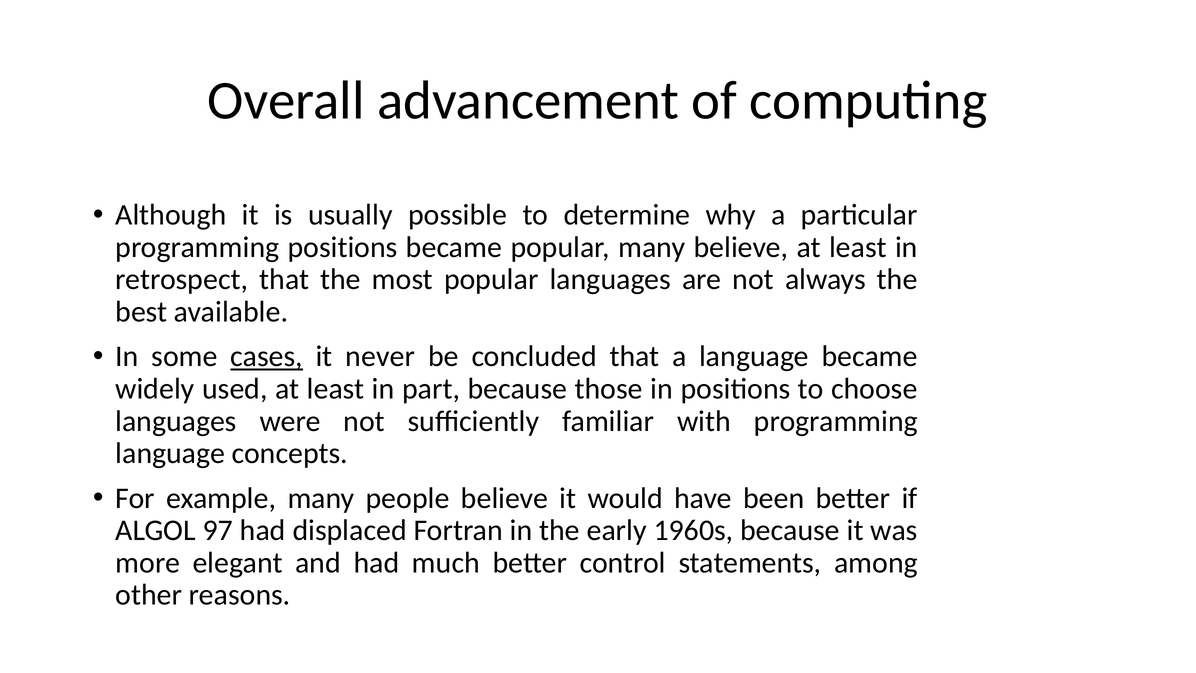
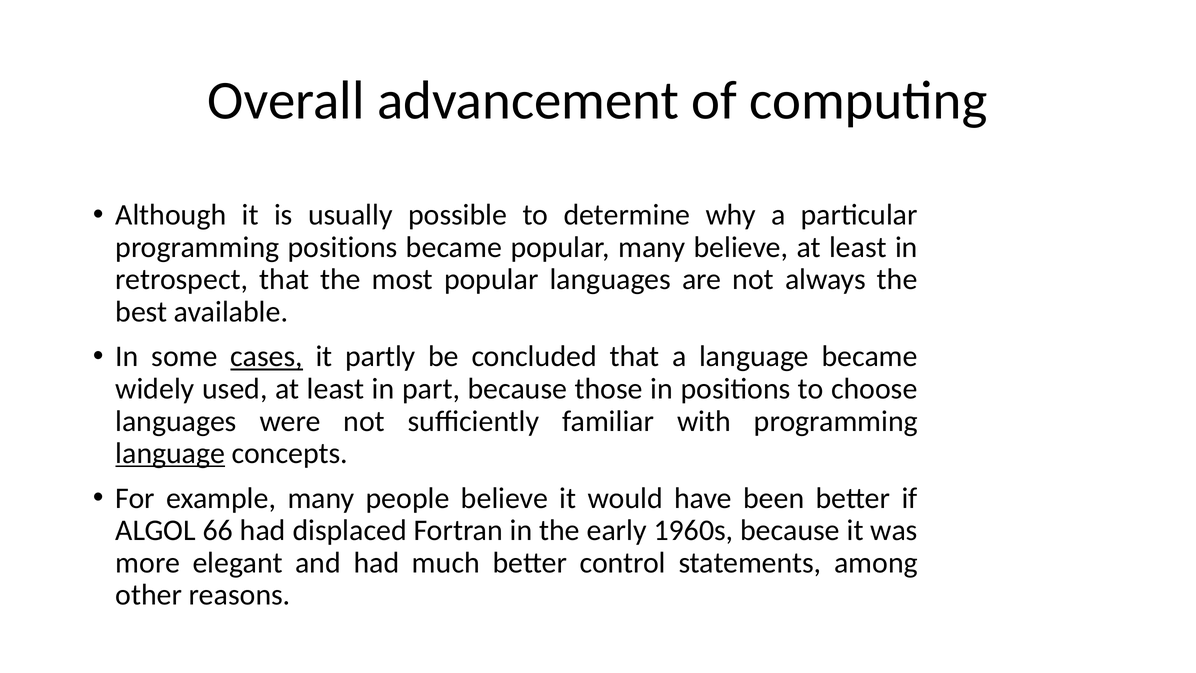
never: never -> partly
language at (170, 453) underline: none -> present
97: 97 -> 66
